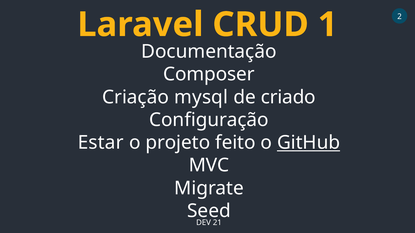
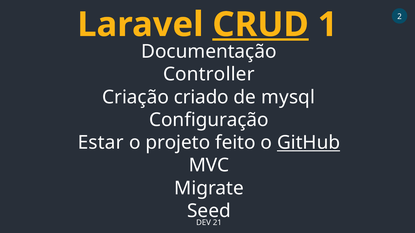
CRUD underline: none -> present
Composer: Composer -> Controller
mysql: mysql -> criado
criado: criado -> mysql
